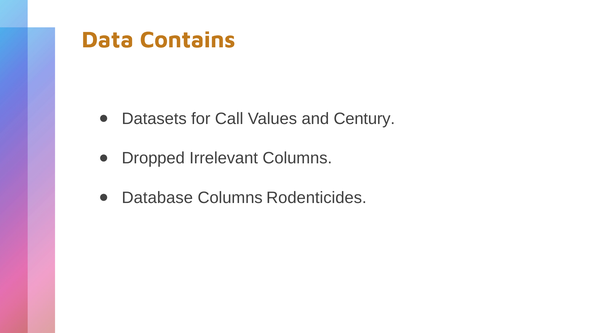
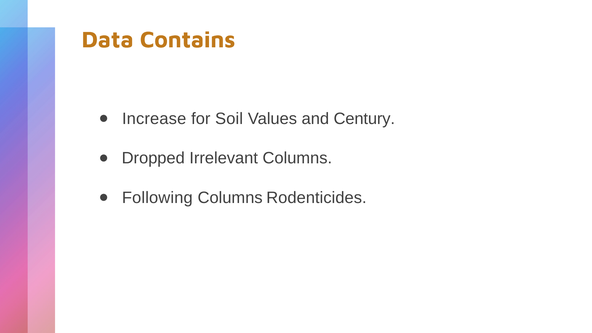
Datasets: Datasets -> Increase
Call: Call -> Soil
Database: Database -> Following
